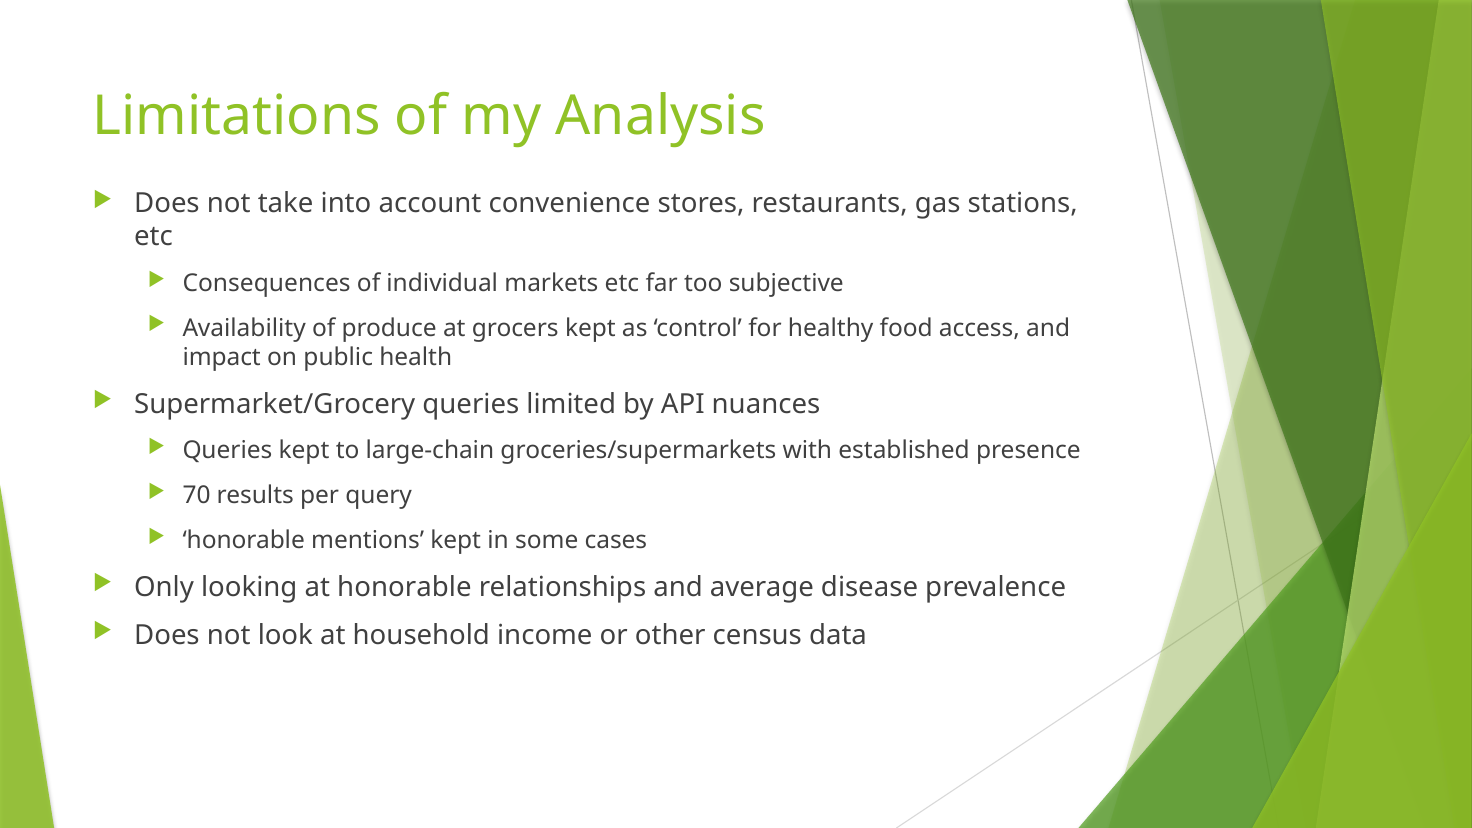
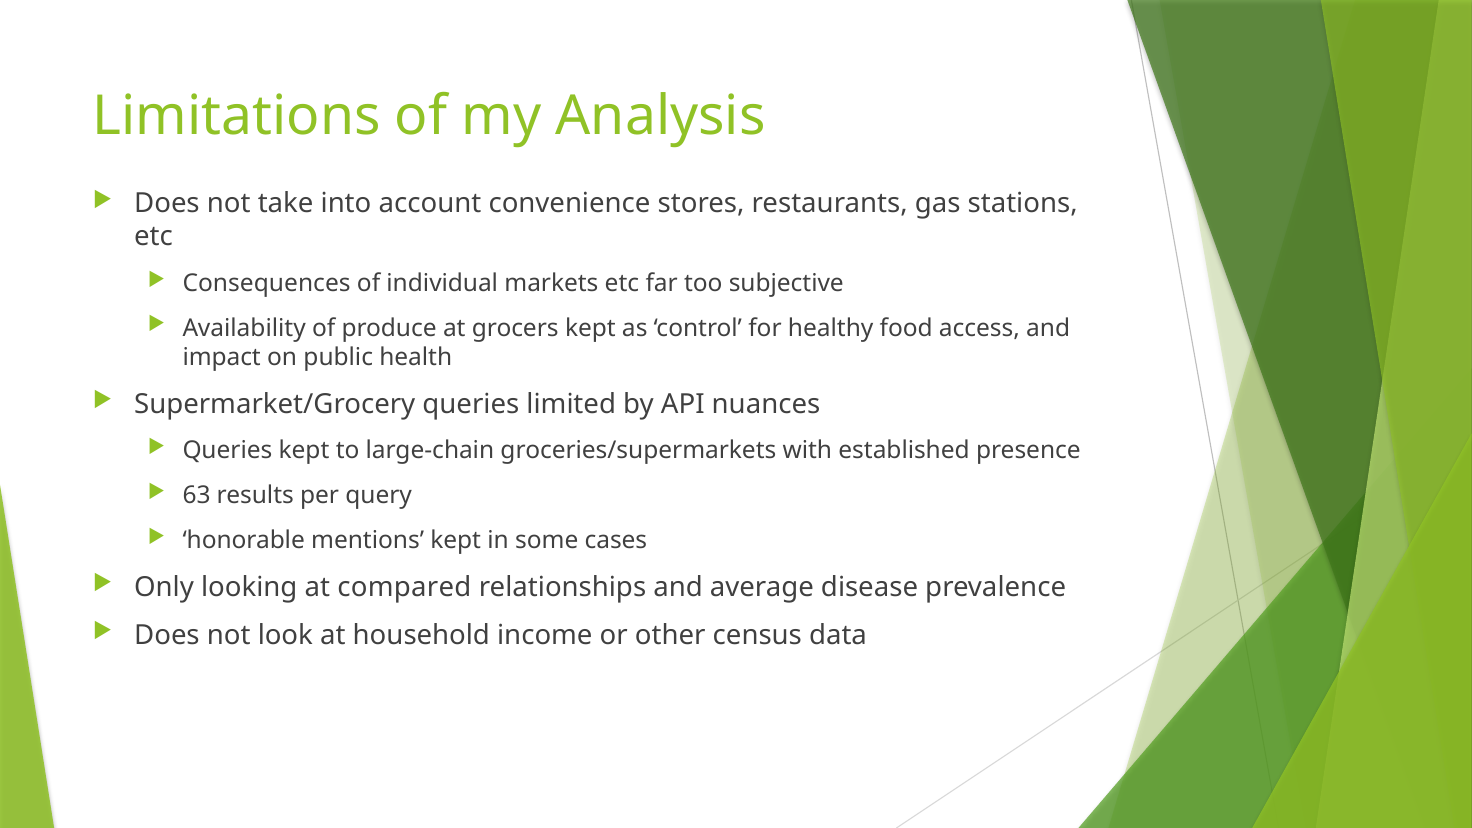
70: 70 -> 63
at honorable: honorable -> compared
